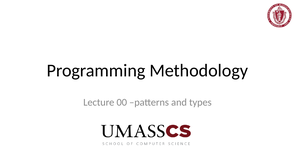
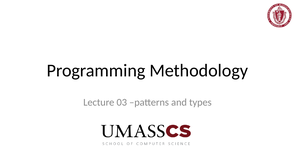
00: 00 -> 03
